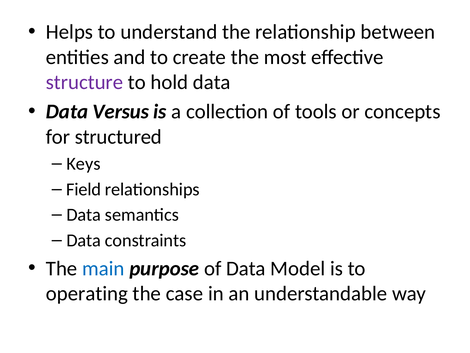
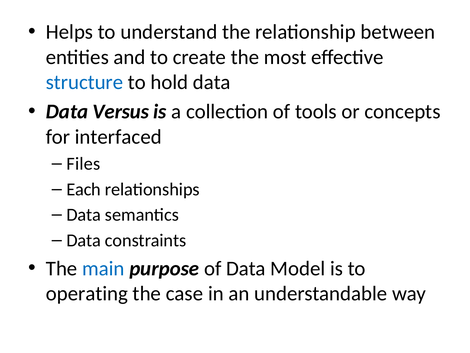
structure colour: purple -> blue
structured: structured -> interfaced
Keys: Keys -> Files
Field: Field -> Each
